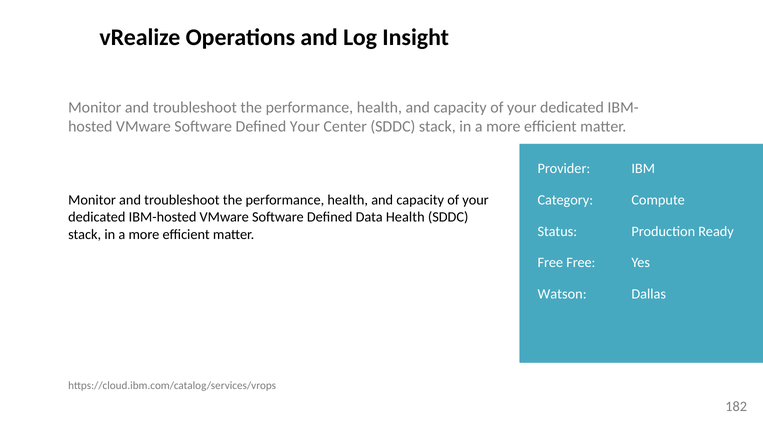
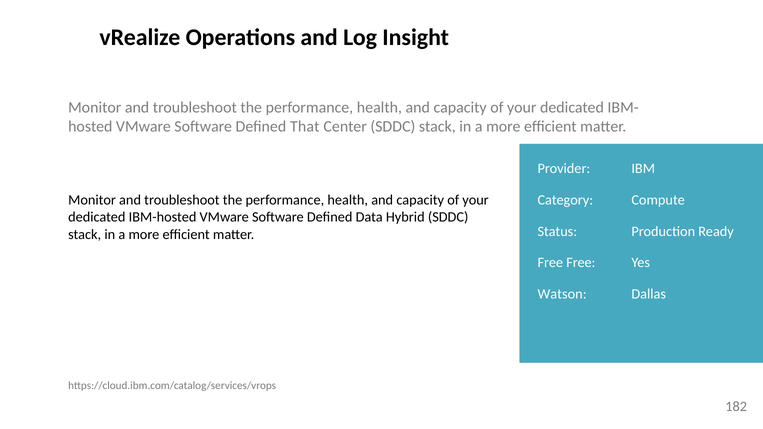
Defined Your: Your -> That
Data Health: Health -> Hybrid
